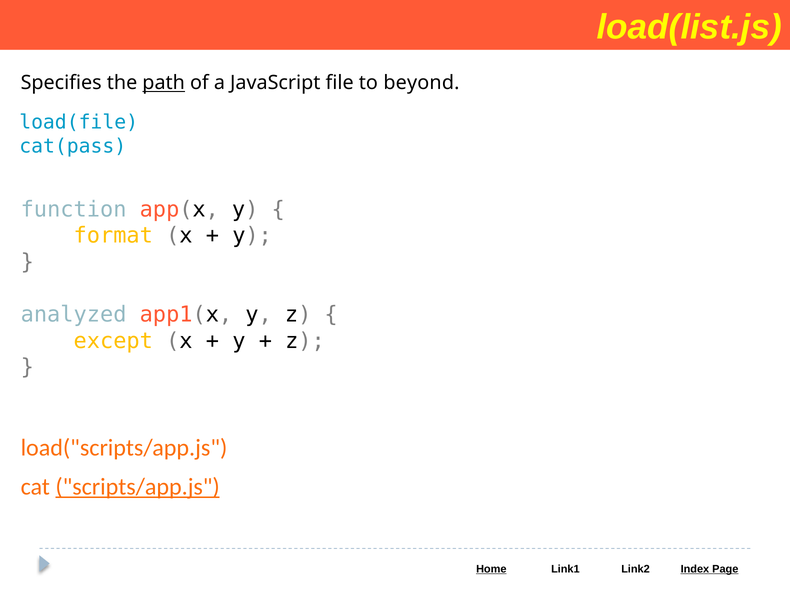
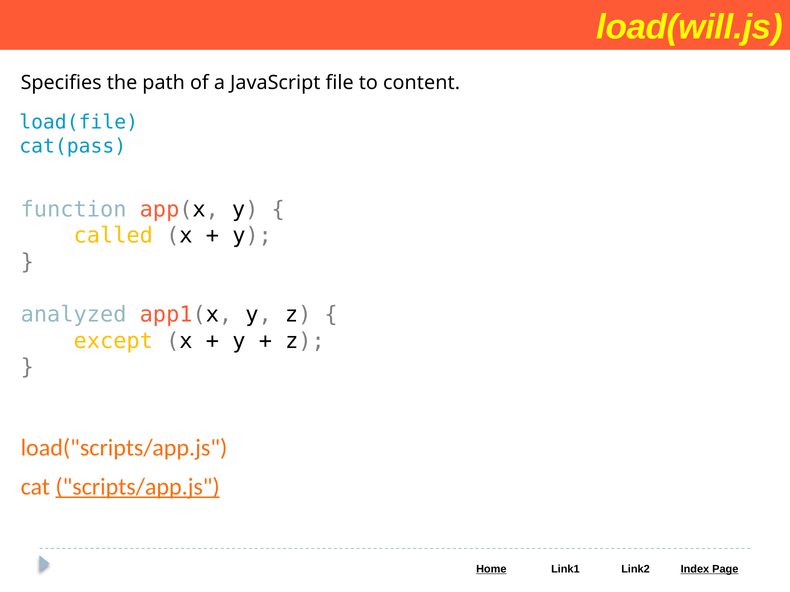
load(list.js: load(list.js -> load(will.js
path underline: present -> none
beyond: beyond -> content
format: format -> called
